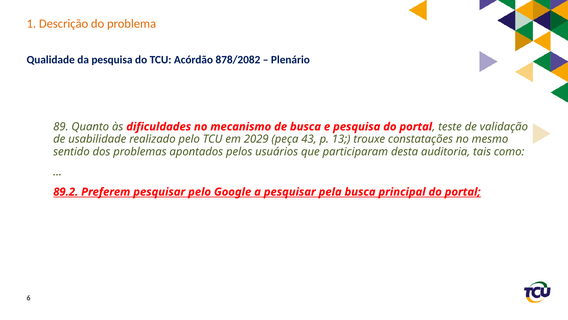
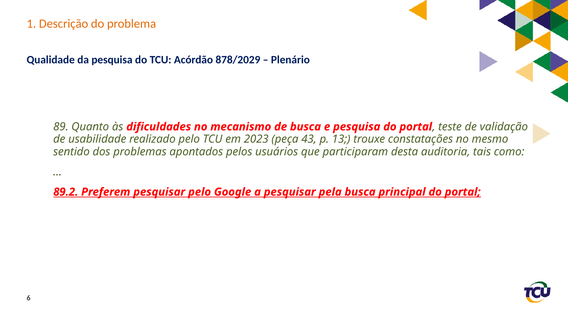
878/2082: 878/2082 -> 878/2029
2029: 2029 -> 2023
